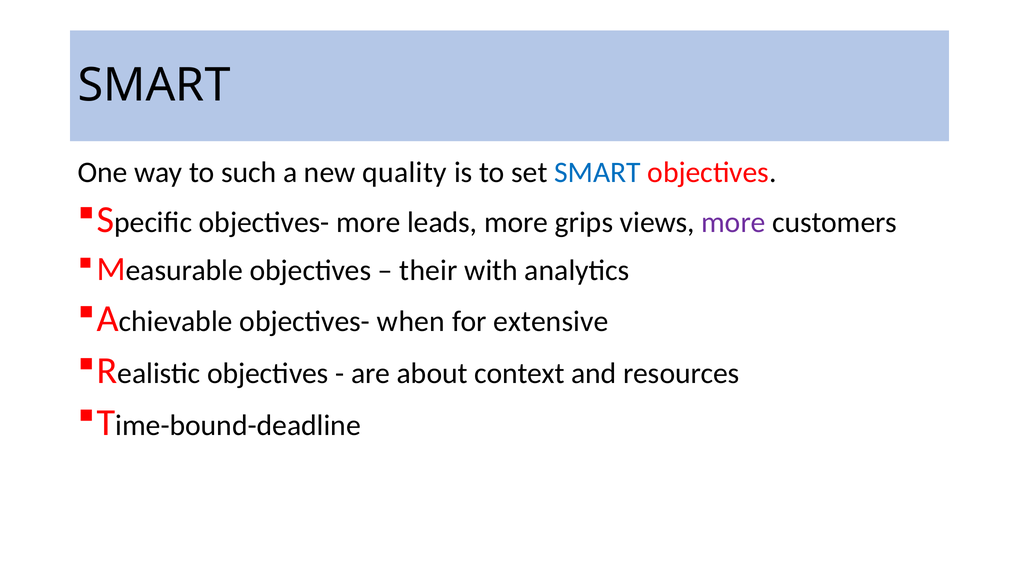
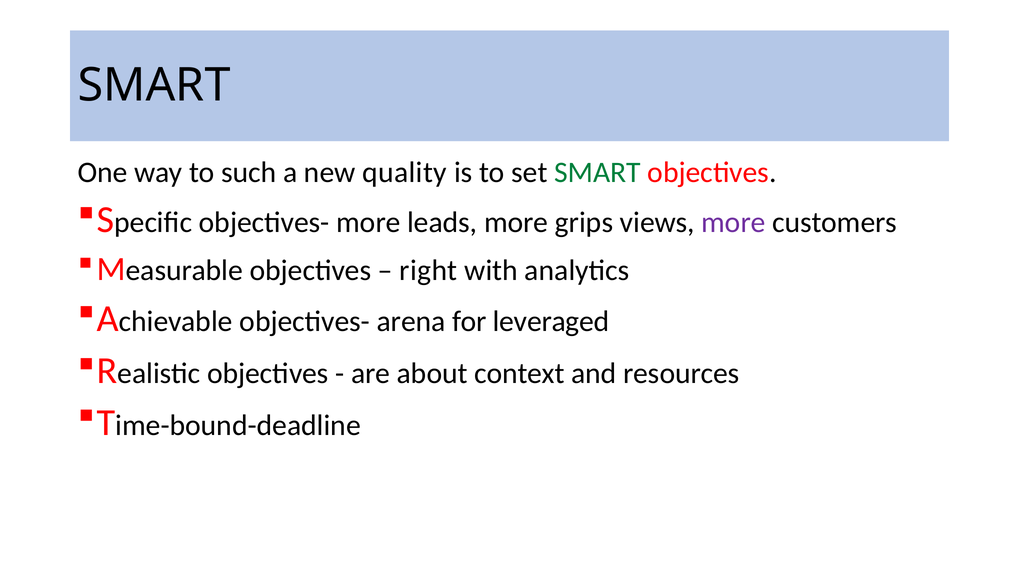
SMART at (598, 172) colour: blue -> green
their: their -> right
when: when -> arena
extensive: extensive -> leveraged
